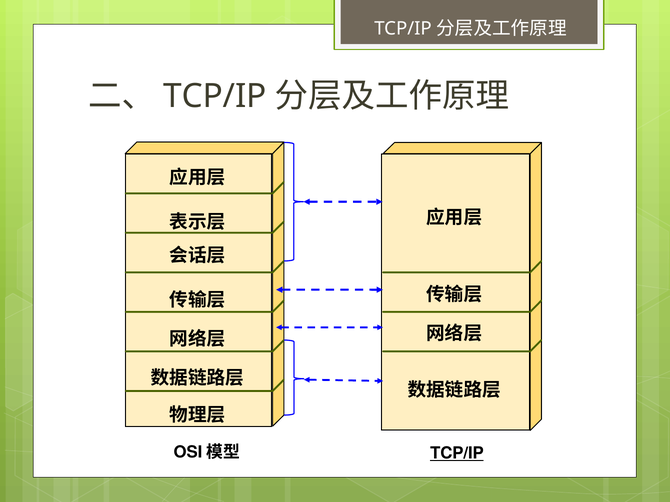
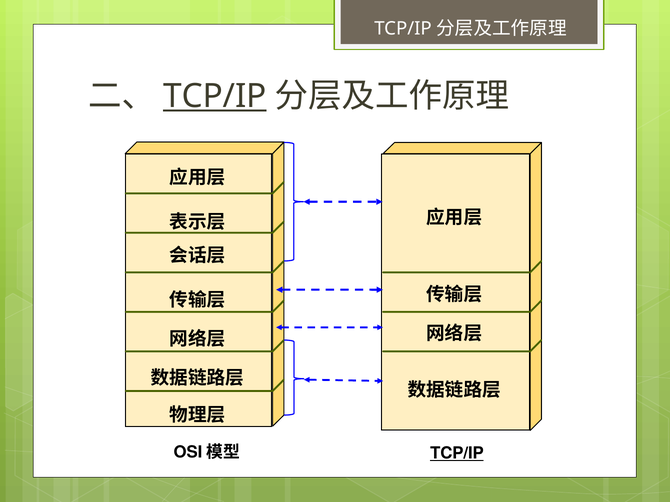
TCP/IP at (215, 96) underline: none -> present
